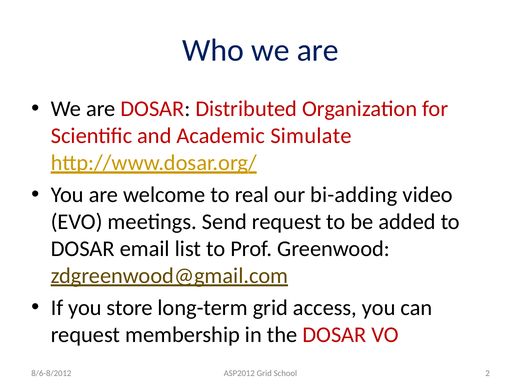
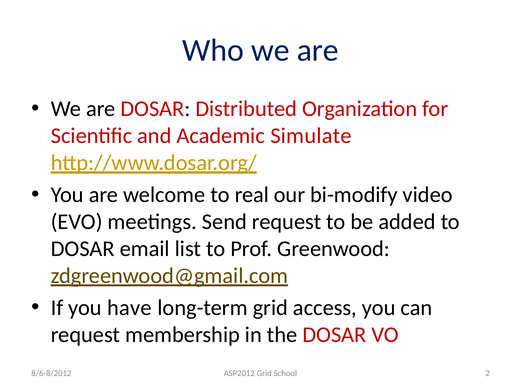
bi-adding: bi-adding -> bi-modify
store: store -> have
